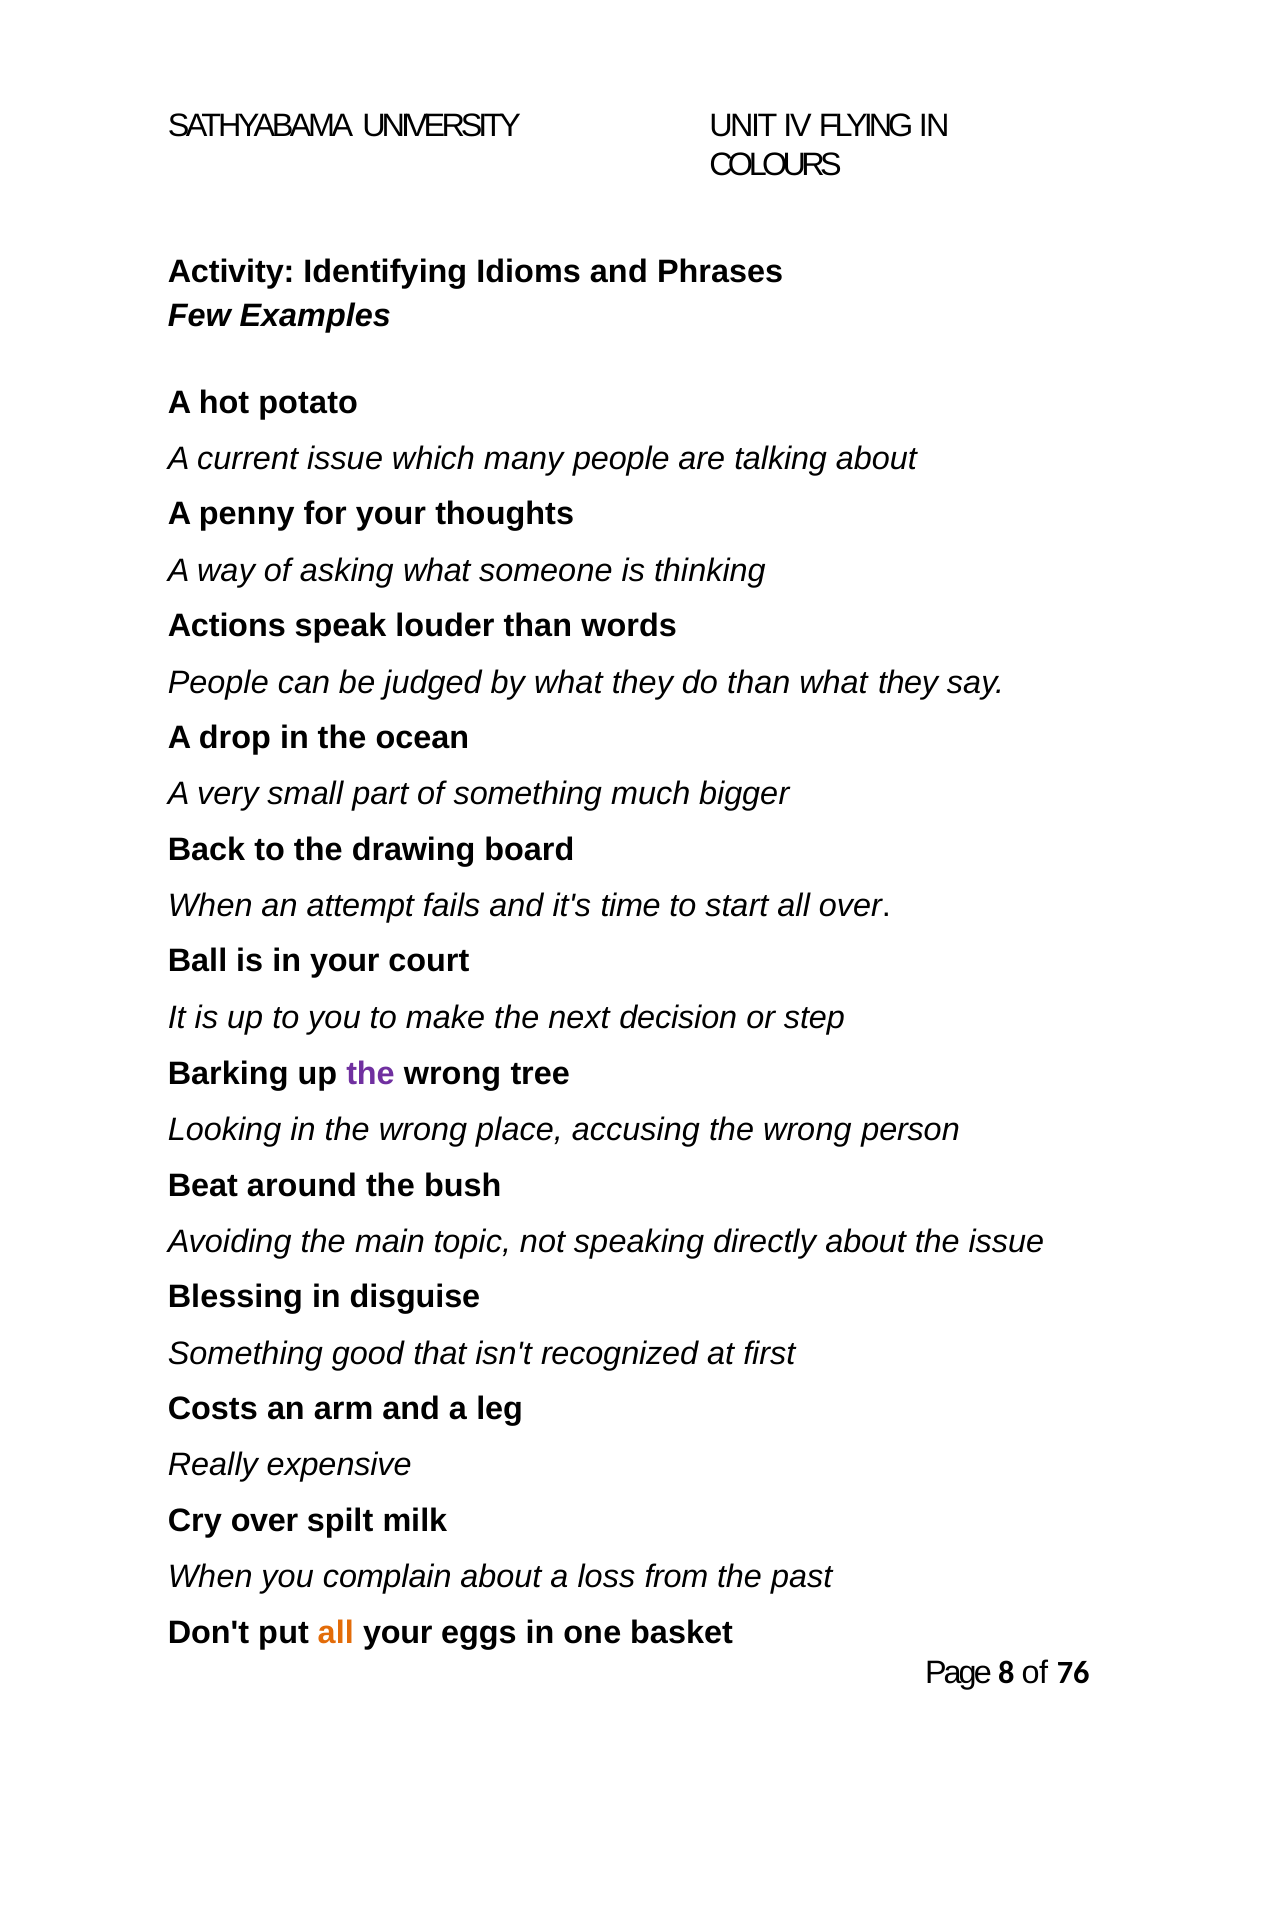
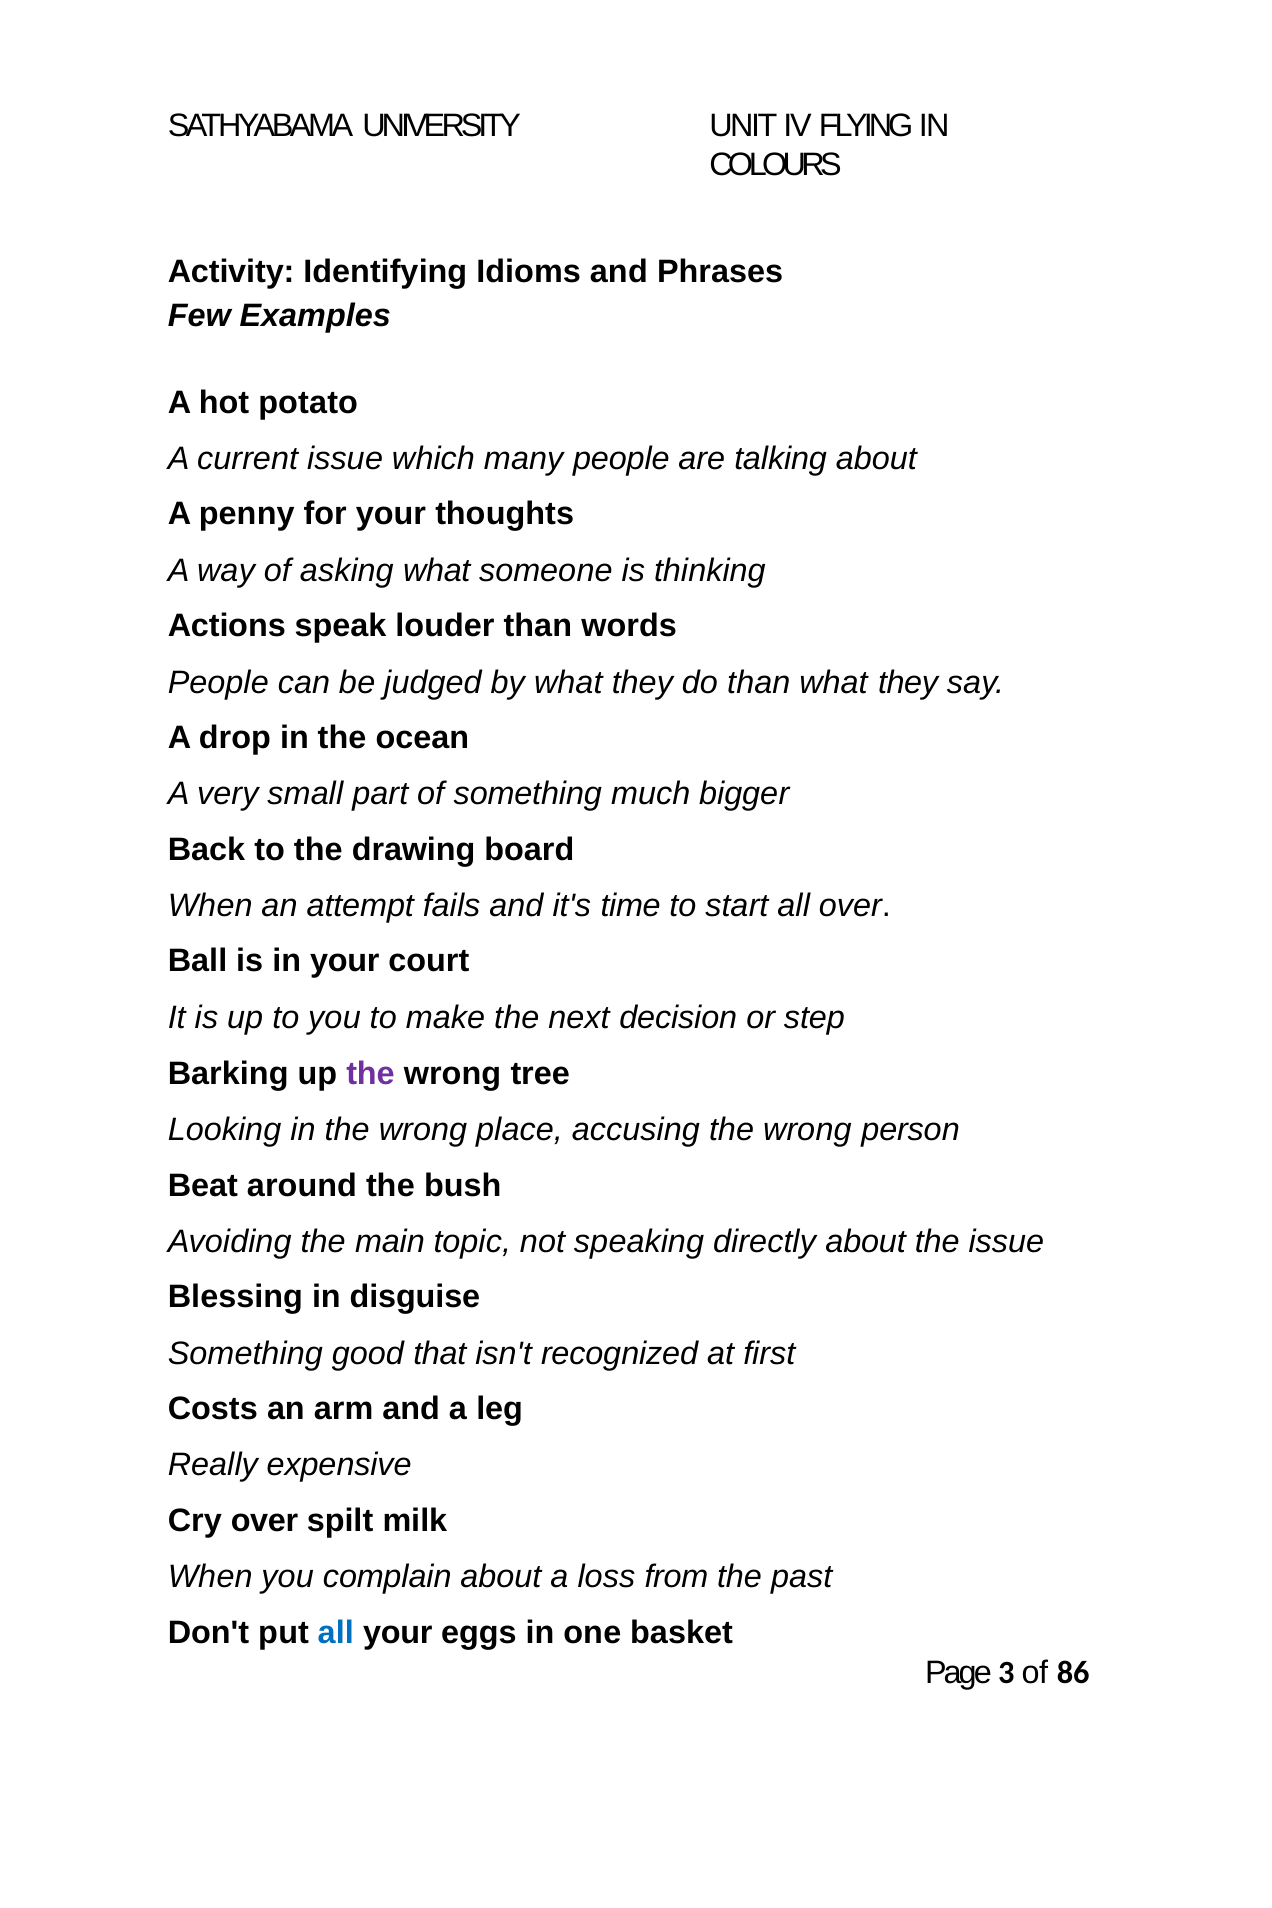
all at (336, 1633) colour: orange -> blue
8: 8 -> 3
76: 76 -> 86
